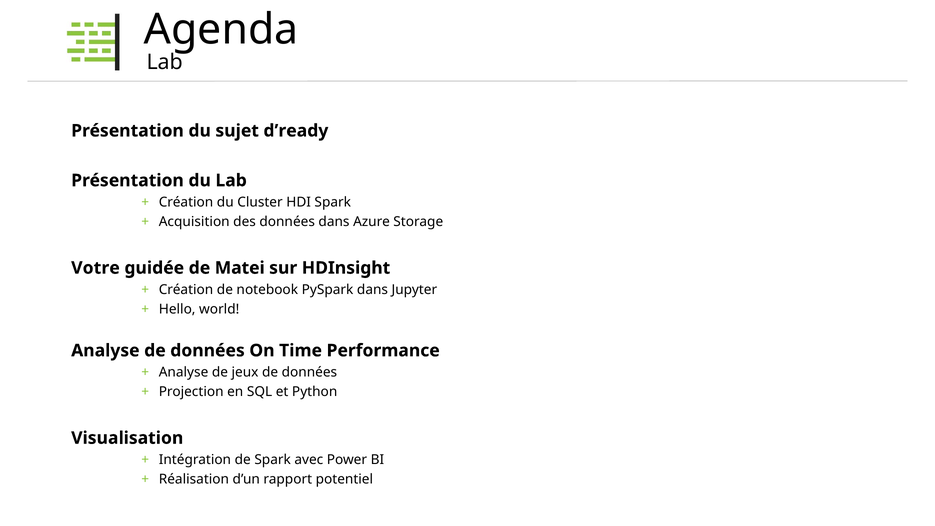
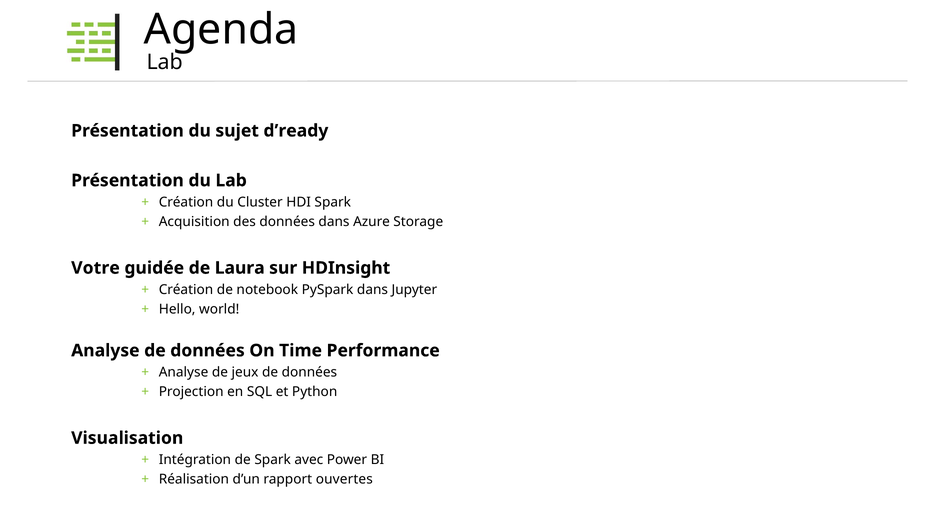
Matei: Matei -> Laura
potentiel: potentiel -> ouvertes
